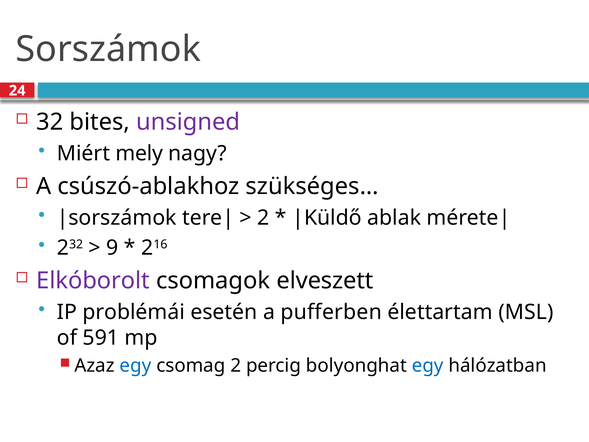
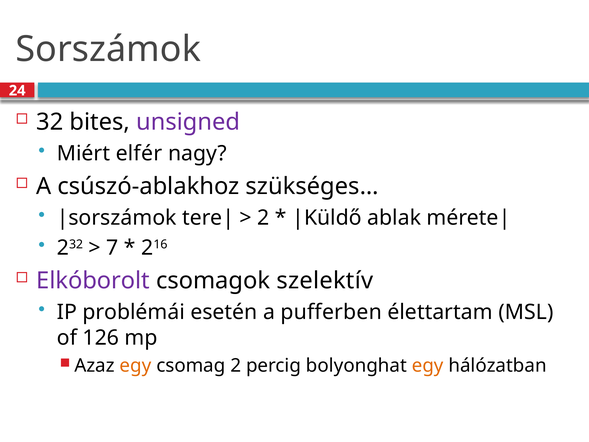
mely: mely -> elfér
9: 9 -> 7
elveszett: elveszett -> szelektív
591: 591 -> 126
egy at (136, 366) colour: blue -> orange
egy at (428, 366) colour: blue -> orange
